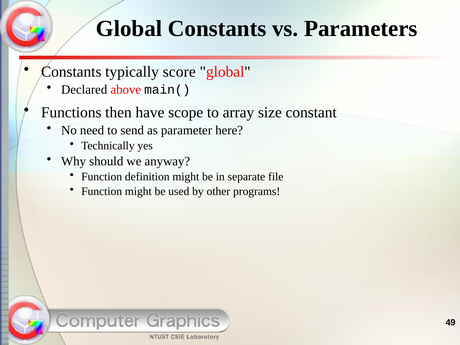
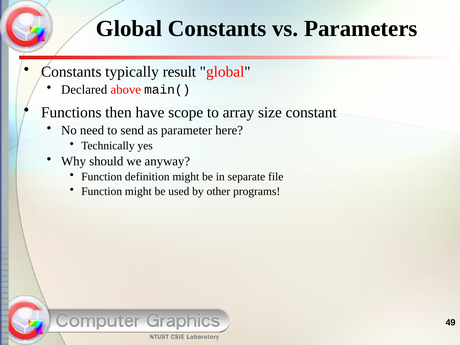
score: score -> result
